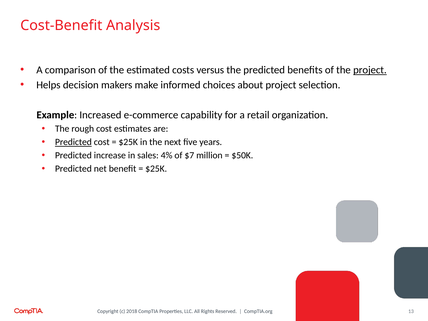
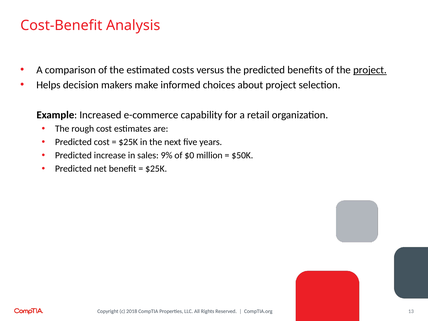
Predicted at (73, 142) underline: present -> none
4%: 4% -> 9%
$7: $7 -> $0
